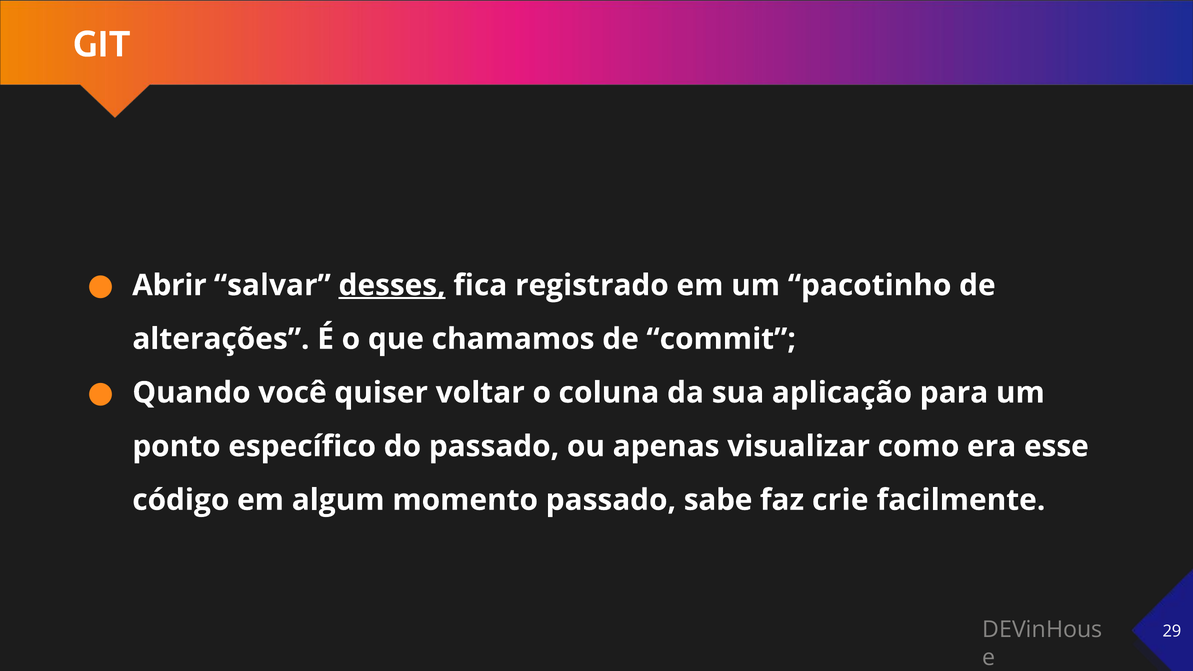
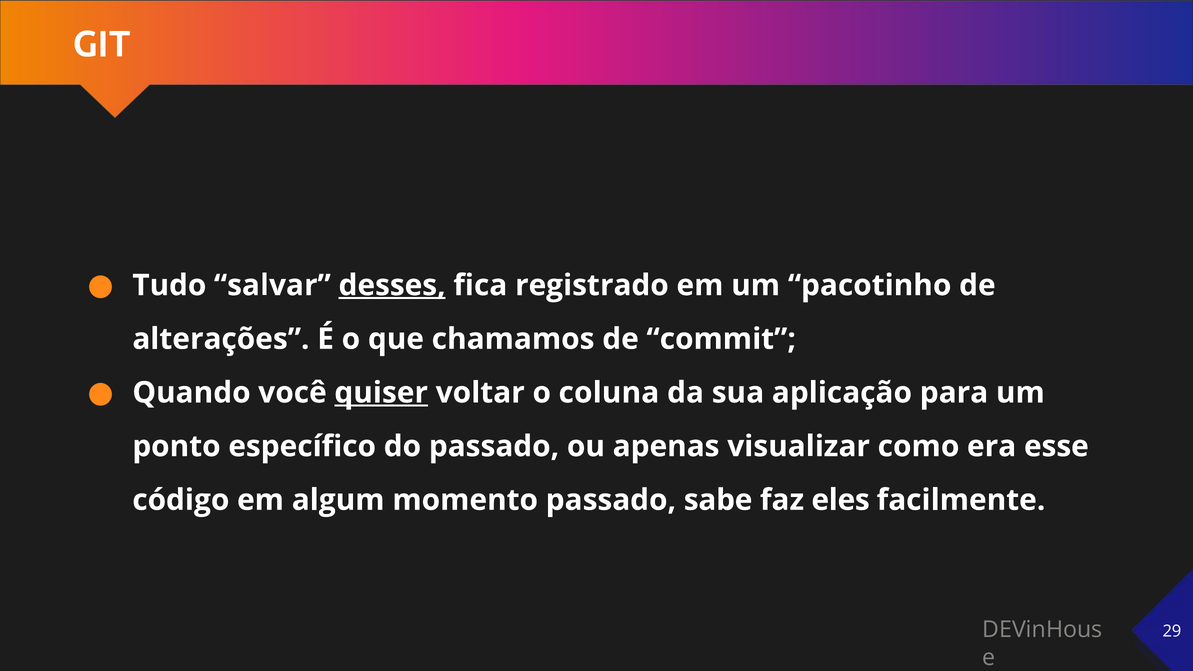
Abrir: Abrir -> Tudo
quiser underline: none -> present
crie: crie -> eles
